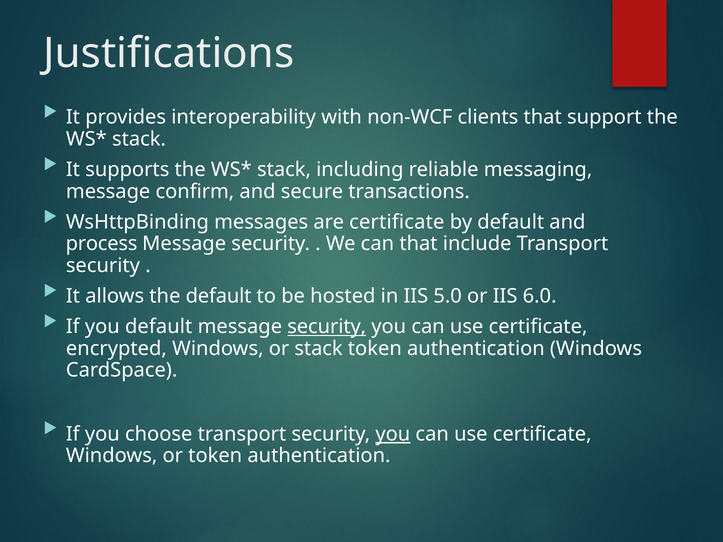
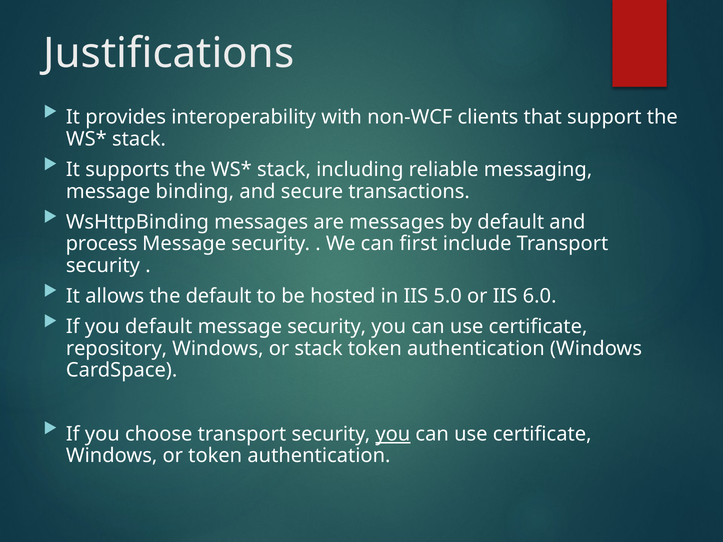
confirm: confirm -> binding
are certificate: certificate -> messages
can that: that -> first
security at (327, 327) underline: present -> none
encrypted: encrypted -> repository
